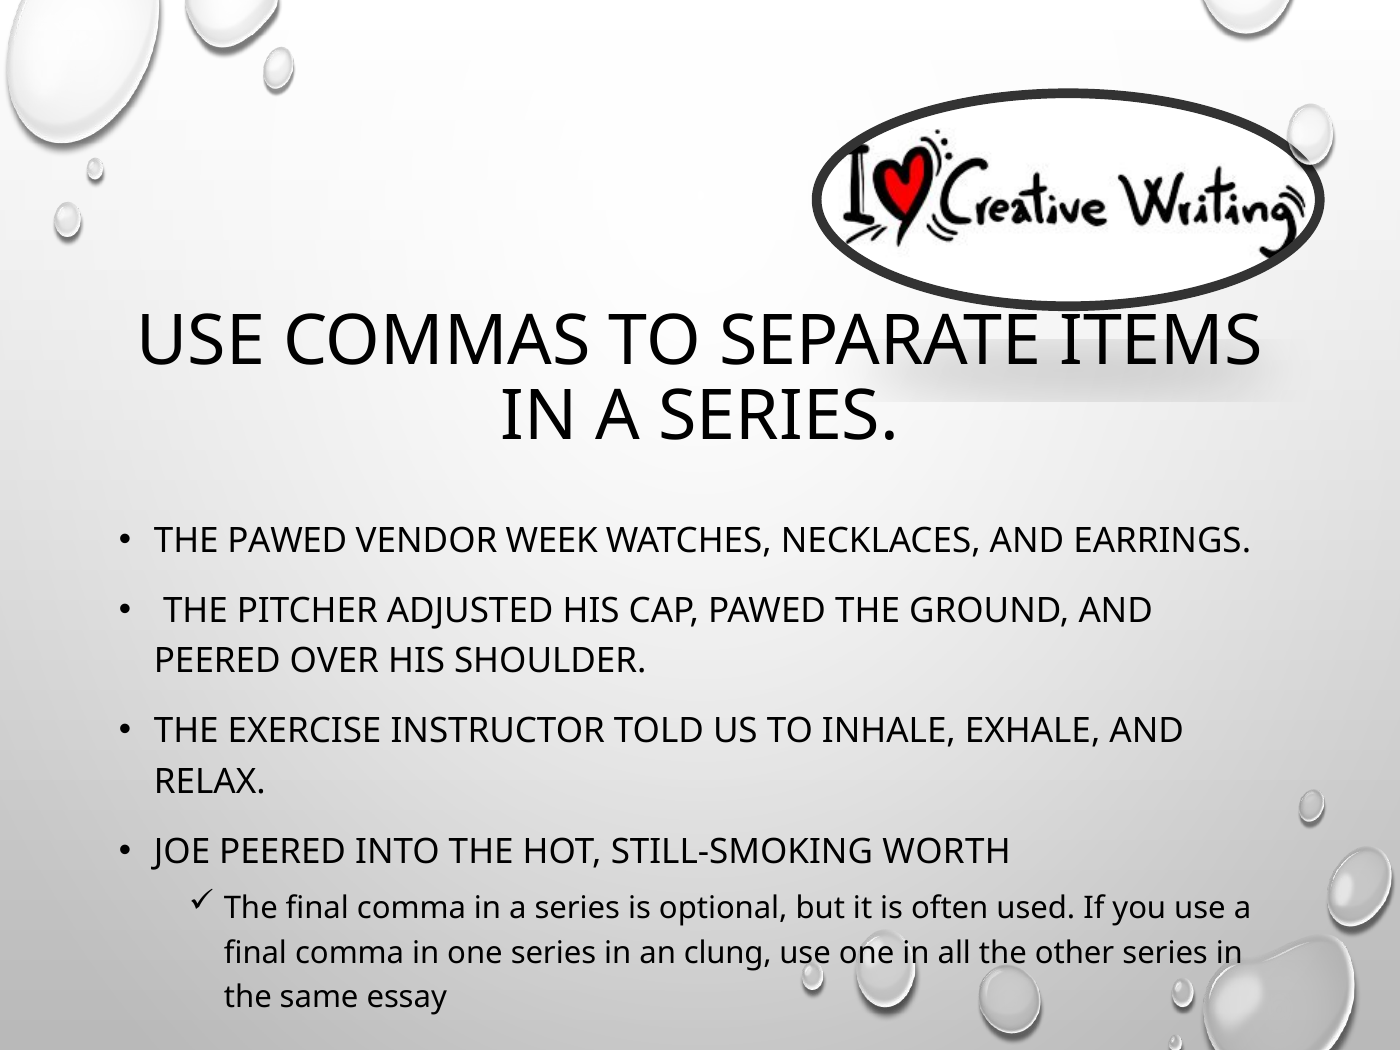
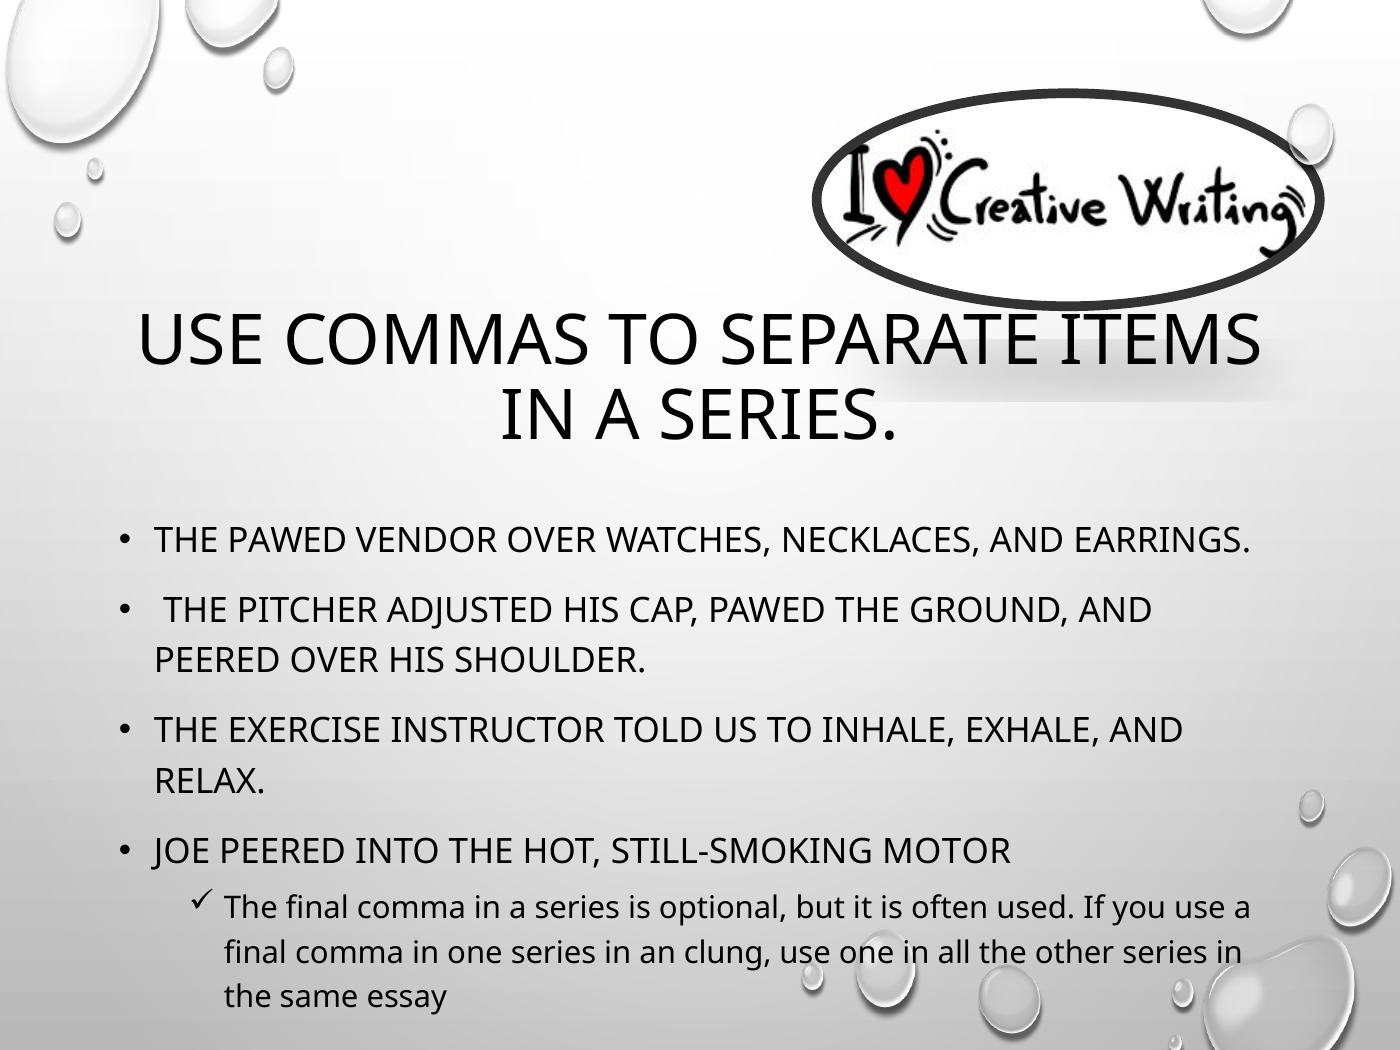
VENDOR WEEK: WEEK -> OVER
WORTH: WORTH -> MOTOR
